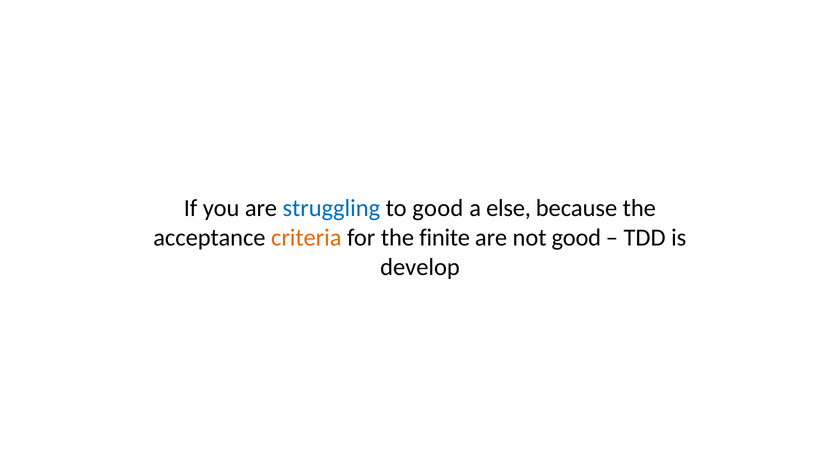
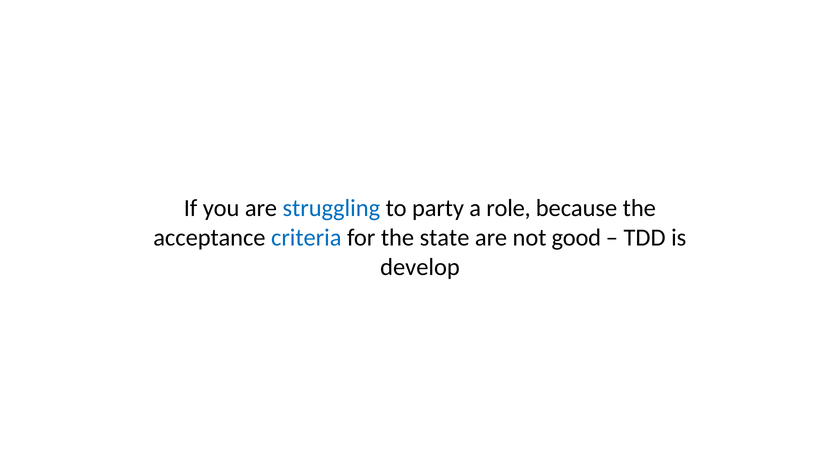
to good: good -> party
else: else -> role
criteria colour: orange -> blue
finite: finite -> state
